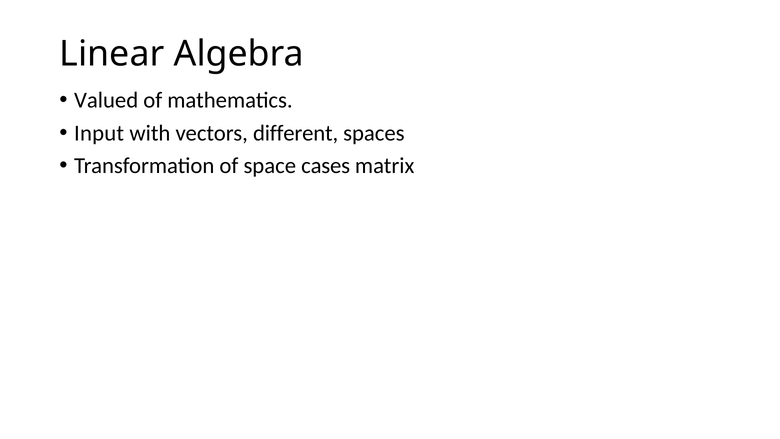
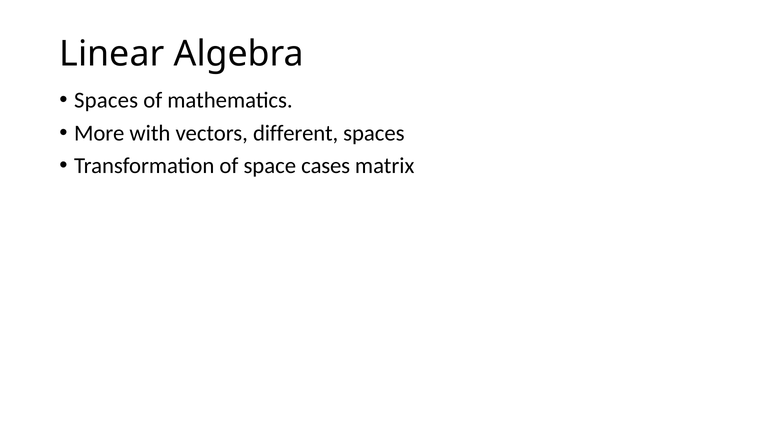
Valued at (106, 100): Valued -> Spaces
Input: Input -> More
